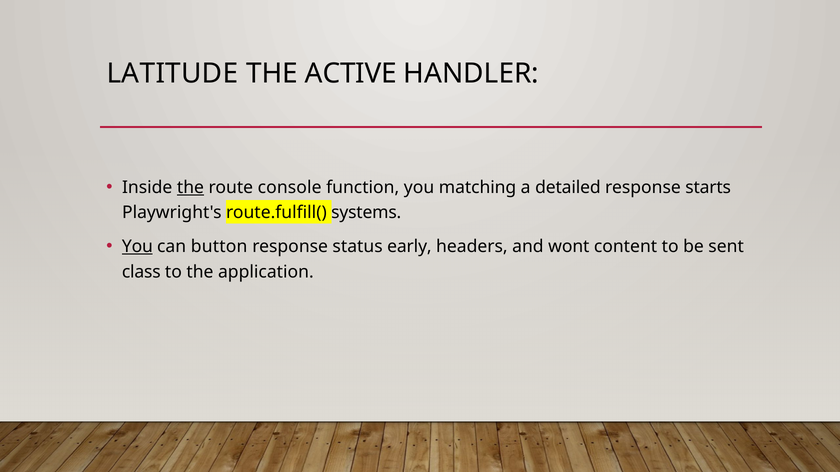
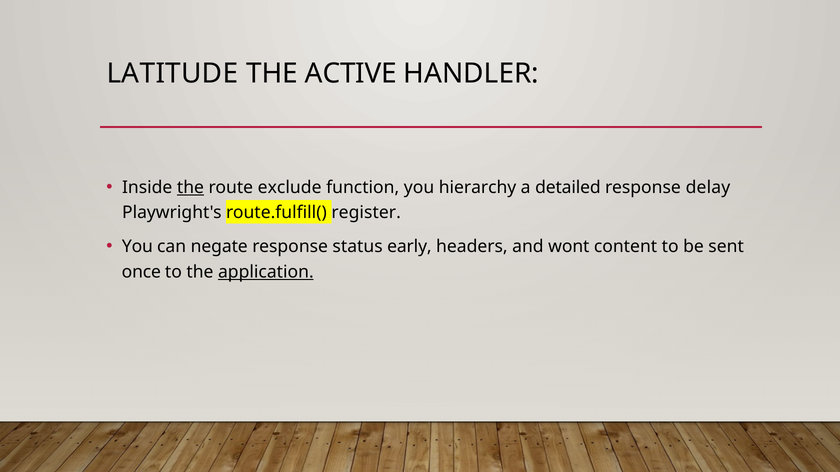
console: console -> exclude
matching: matching -> hierarchy
starts: starts -> delay
systems: systems -> register
You at (137, 247) underline: present -> none
button: button -> negate
class: class -> once
application underline: none -> present
